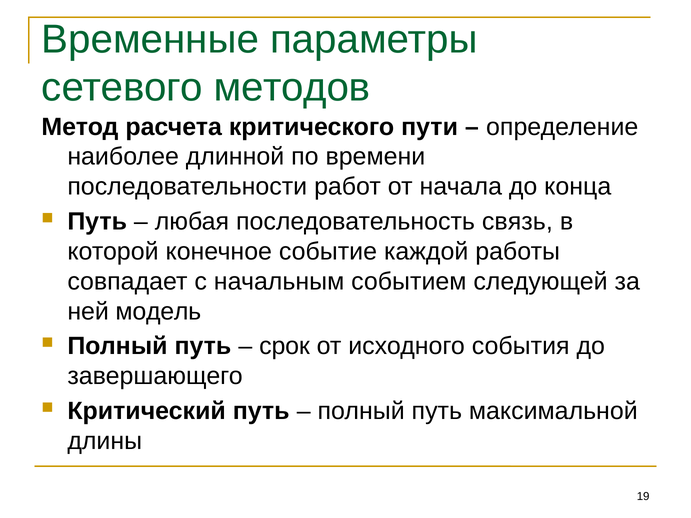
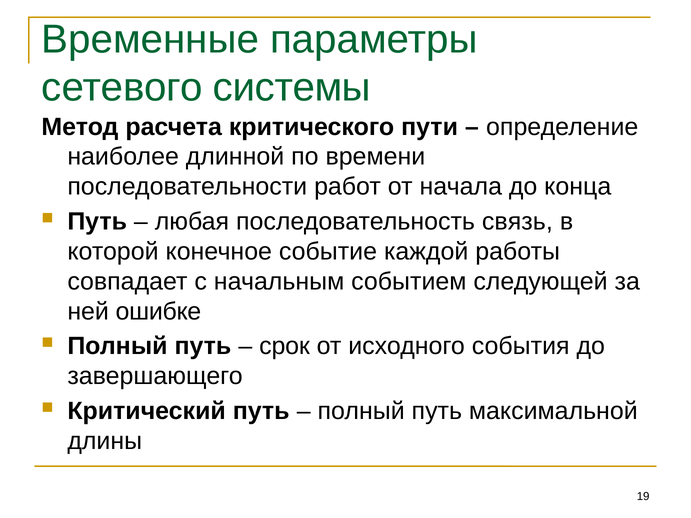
методов: методов -> системы
модель: модель -> ошибке
